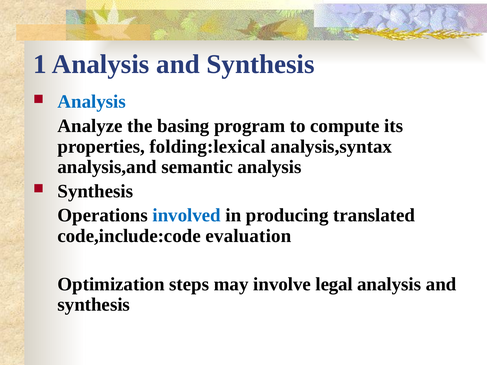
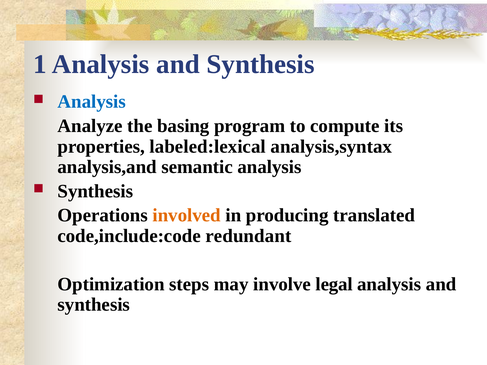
folding:lexical: folding:lexical -> labeled:lexical
involved colour: blue -> orange
evaluation: evaluation -> redundant
